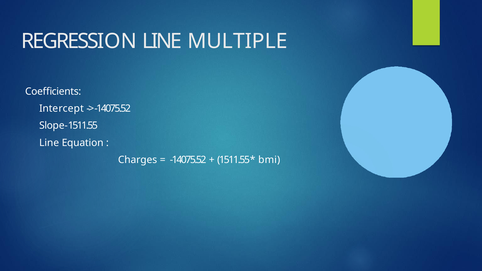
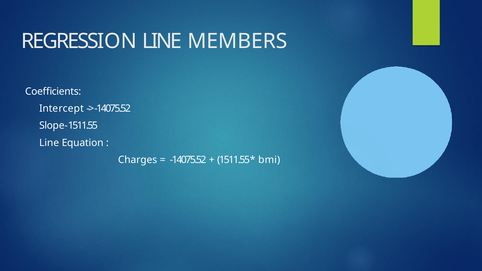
MULTIPLE: MULTIPLE -> MEMBERS
